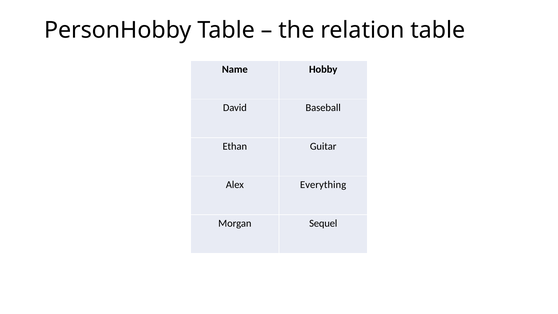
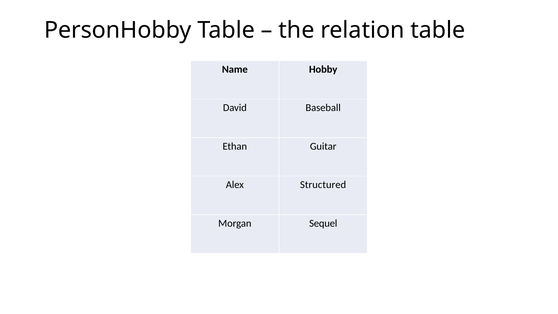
Everything: Everything -> Structured
